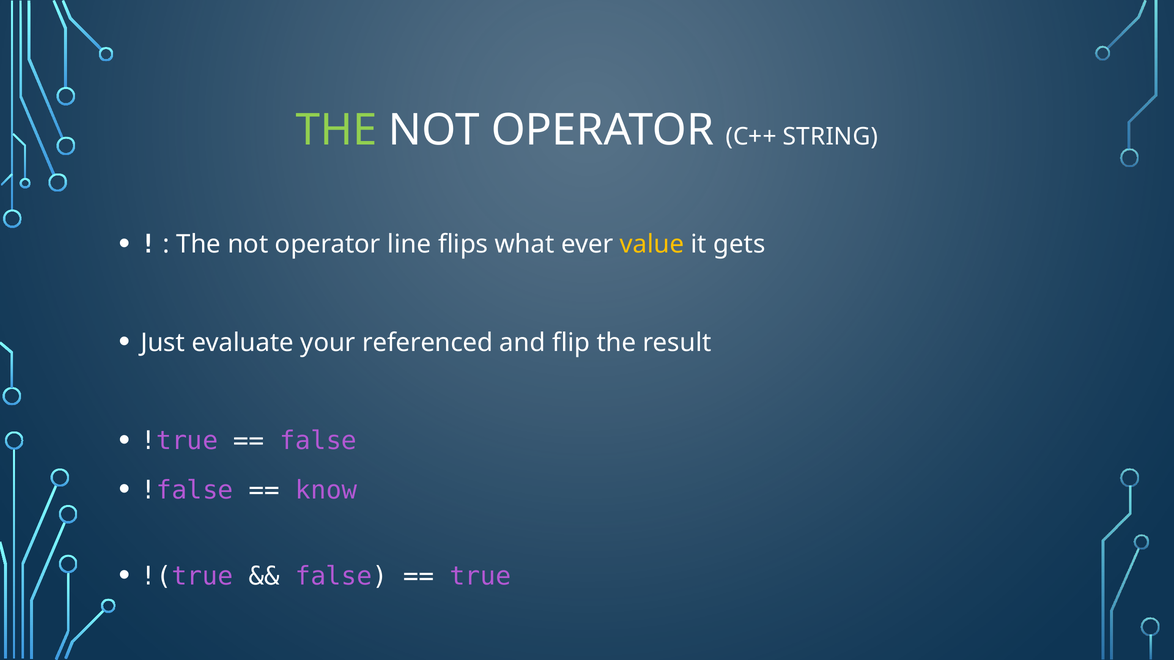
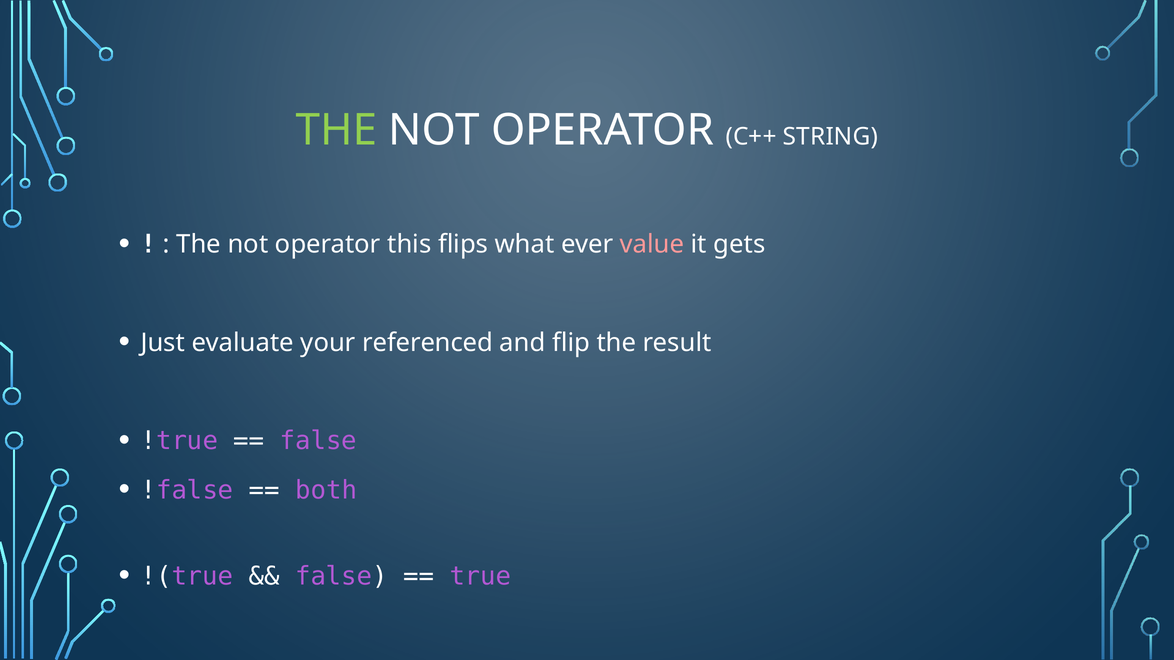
line: line -> this
value colour: yellow -> pink
know: know -> both
